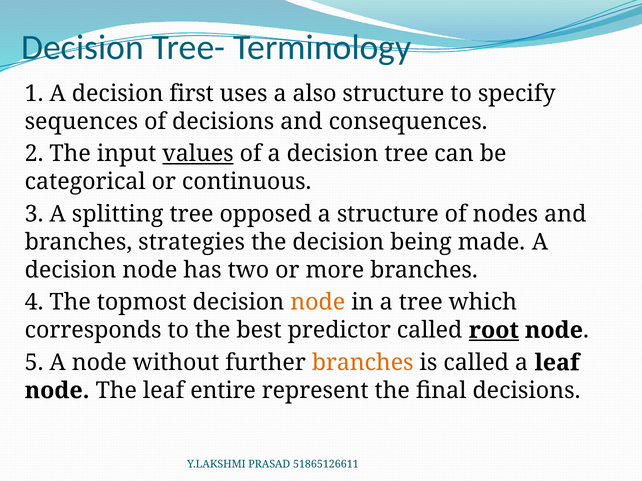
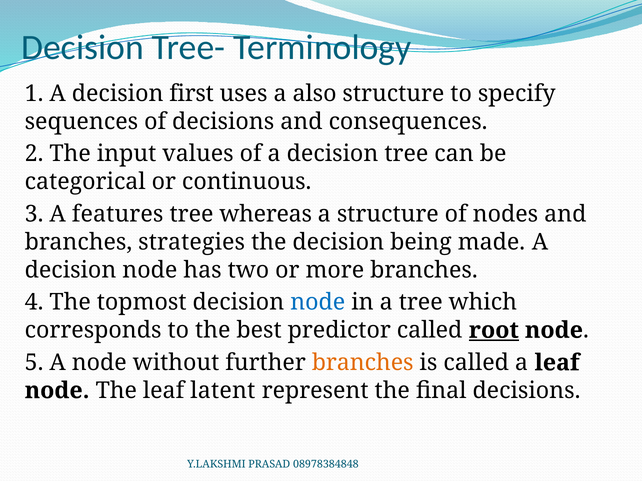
values underline: present -> none
splitting: splitting -> features
opposed: opposed -> whereas
node at (318, 303) colour: orange -> blue
entire: entire -> latent
51865126611: 51865126611 -> 08978384848
